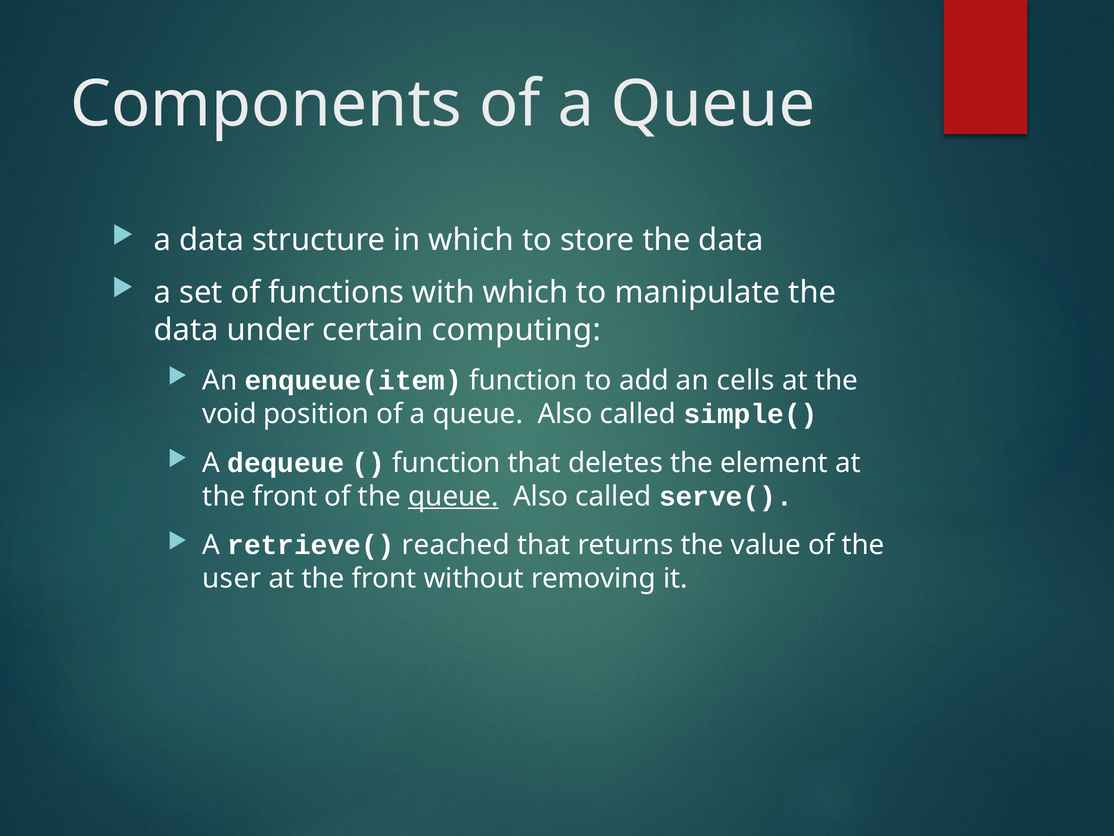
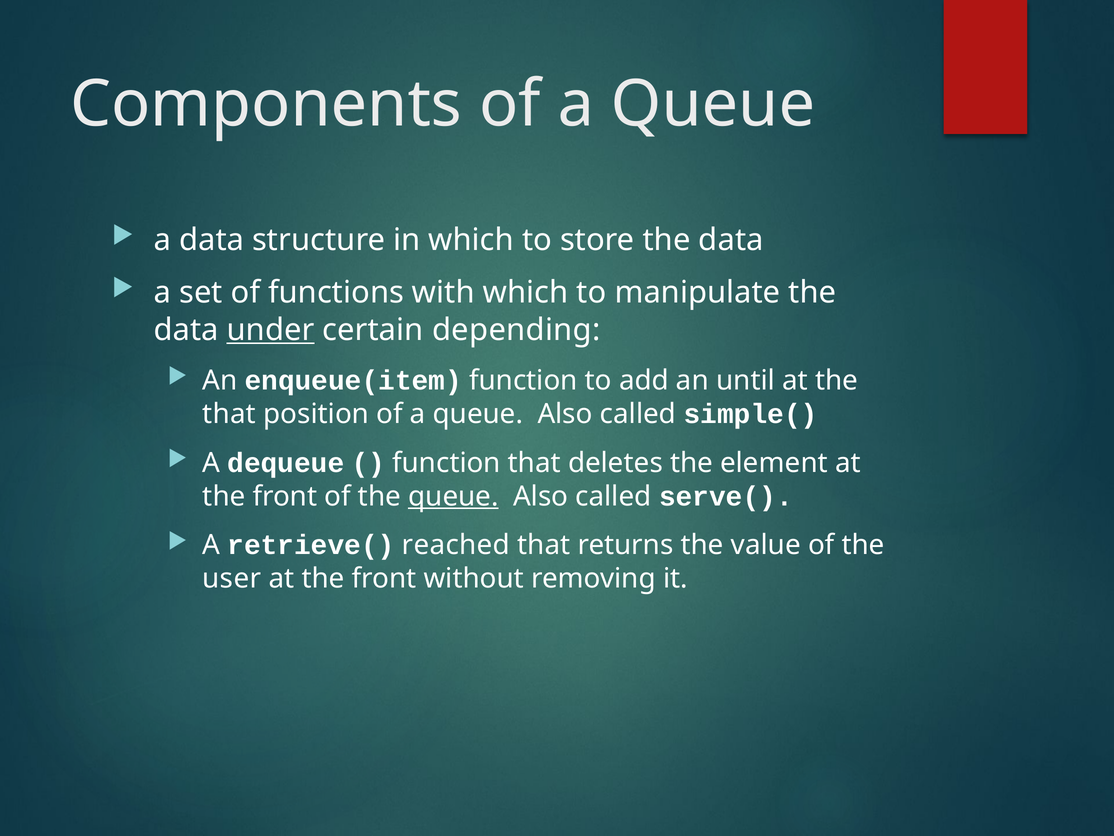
under underline: none -> present
computing: computing -> depending
cells: cells -> until
void at (229, 414): void -> that
